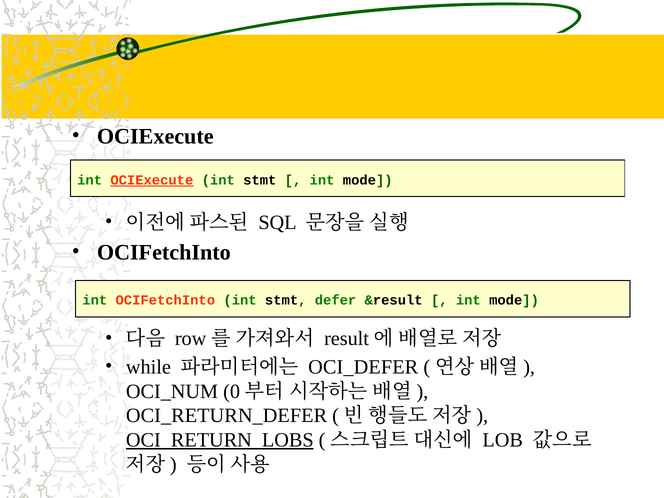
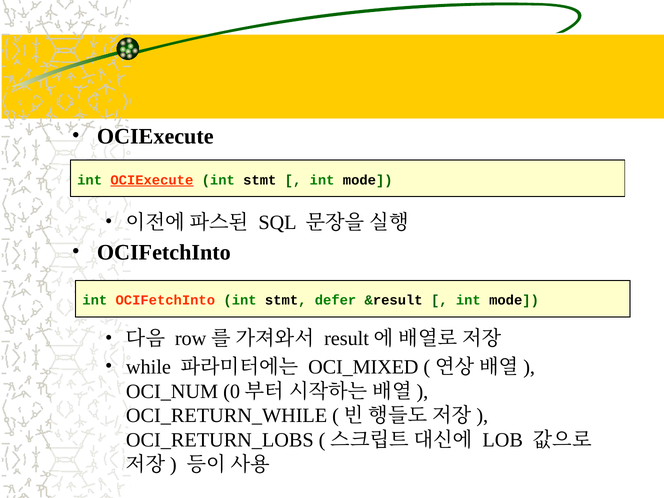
OCI_DEFER: OCI_DEFER -> OCI_MIXED
OCI_RETURN_DEFER: OCI_RETURN_DEFER -> OCI_RETURN_WHILE
OCI_RETURN_LOBS underline: present -> none
